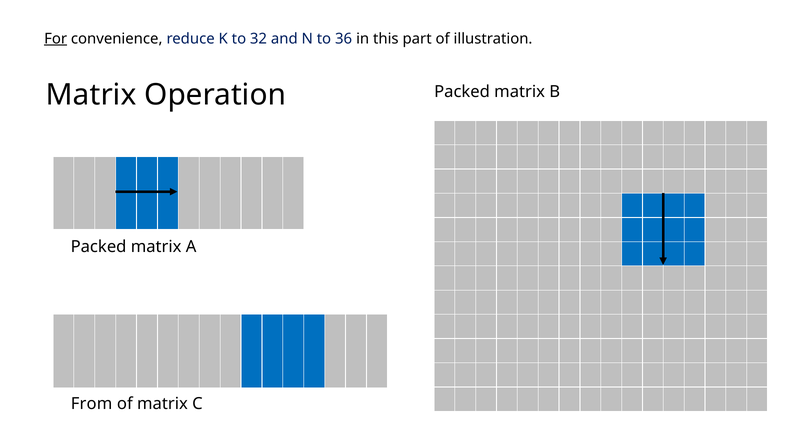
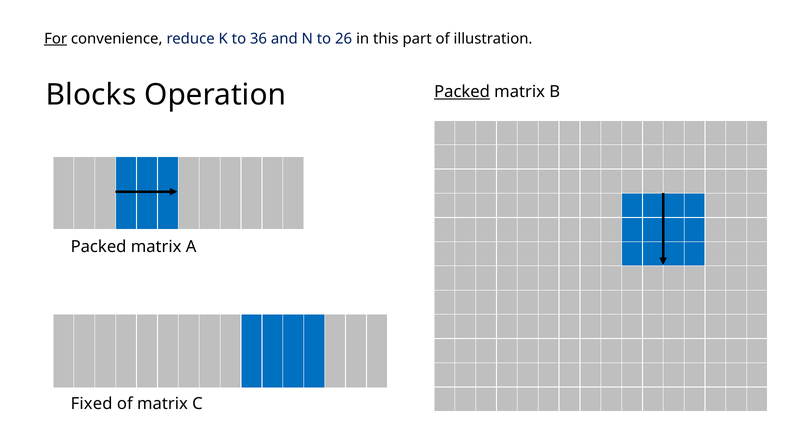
32: 32 -> 36
36: 36 -> 26
Matrix at (91, 95): Matrix -> Blocks
Packed at (462, 92) underline: none -> present
From: From -> Fixed
